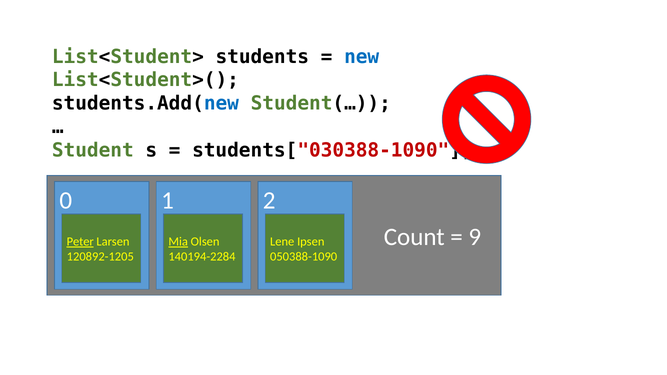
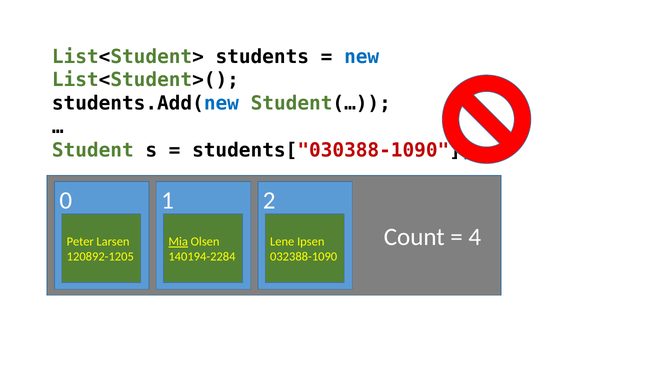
9: 9 -> 4
Peter underline: present -> none
050388-1090: 050388-1090 -> 032388-1090
